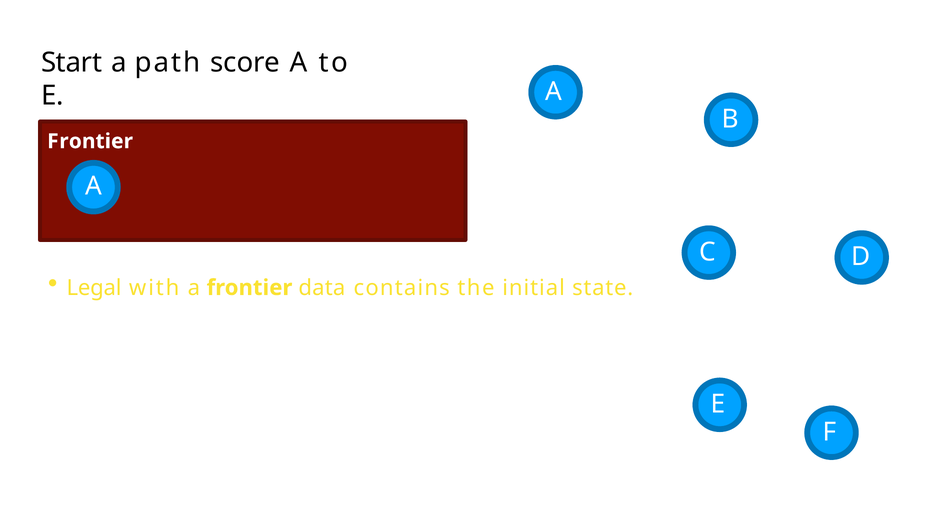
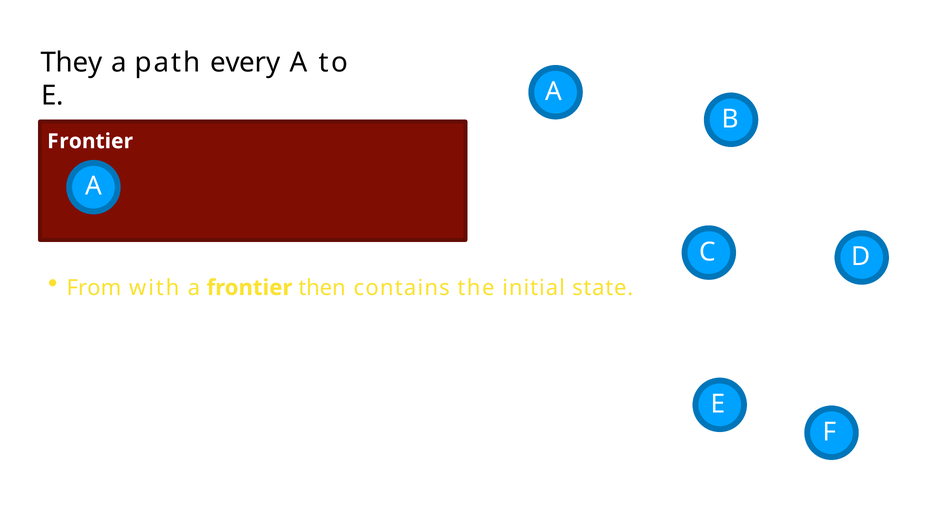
Start: Start -> They
path score: score -> every
Legal: Legal -> From
frontier data: data -> then
